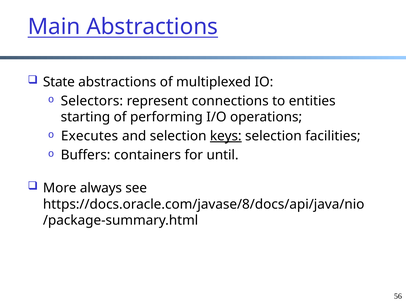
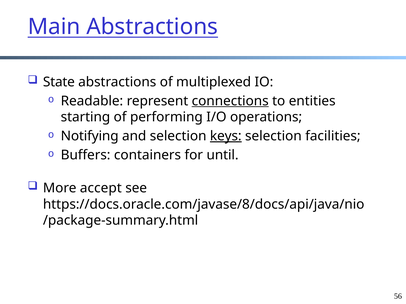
Selectors: Selectors -> Readable
connections underline: none -> present
Executes: Executes -> Notifying
always: always -> accept
